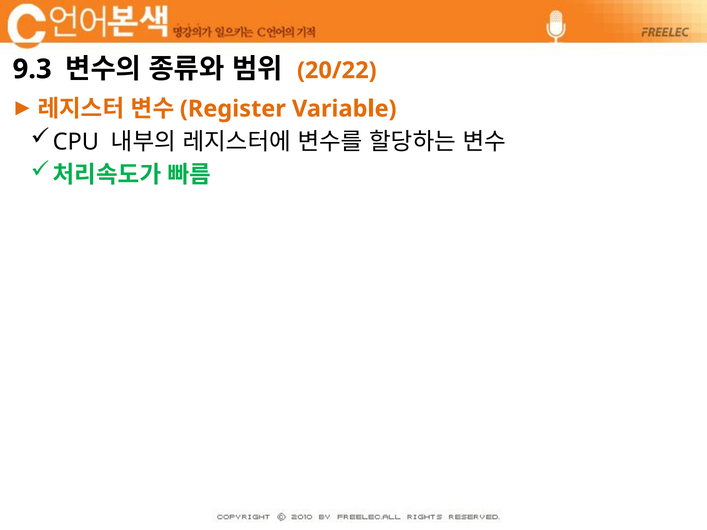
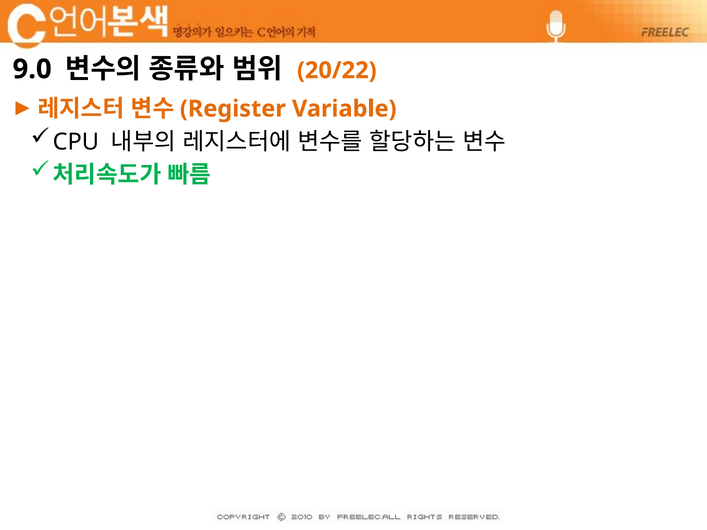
9.3: 9.3 -> 9.0
